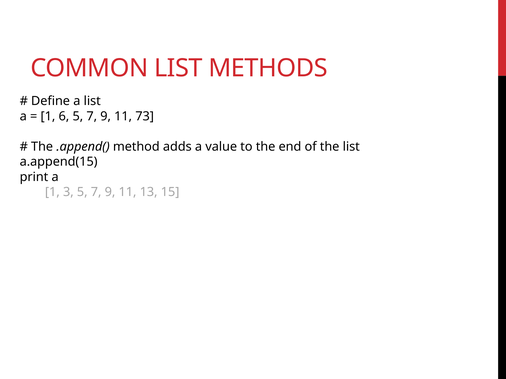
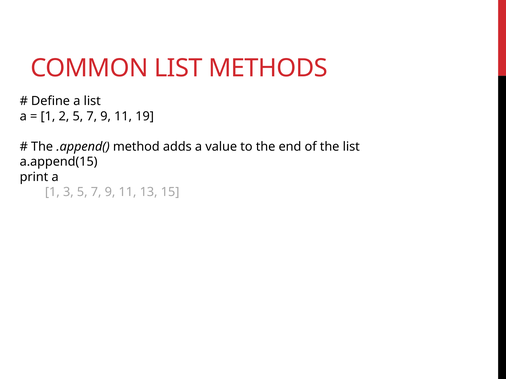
6: 6 -> 2
73: 73 -> 19
